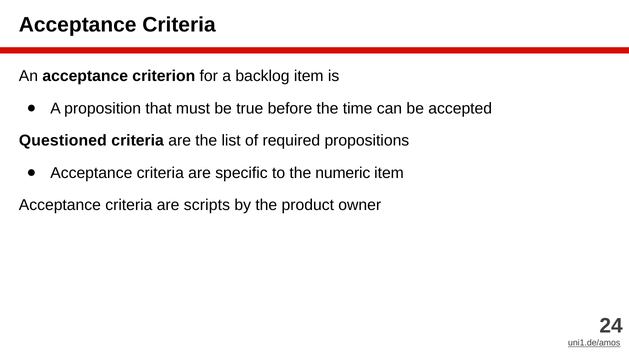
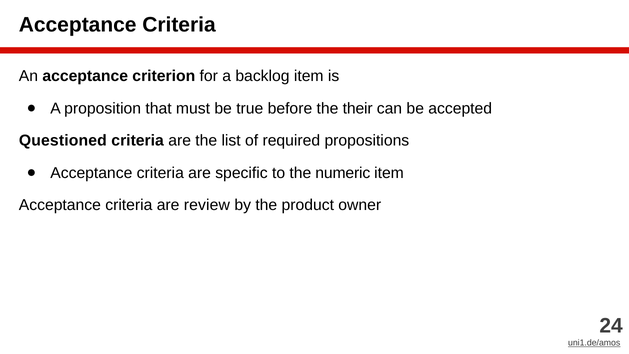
time: time -> their
scripts: scripts -> review
